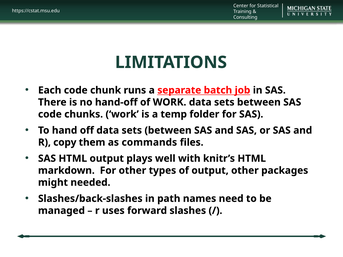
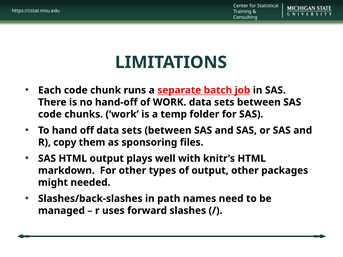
commands: commands -> sponsoring
